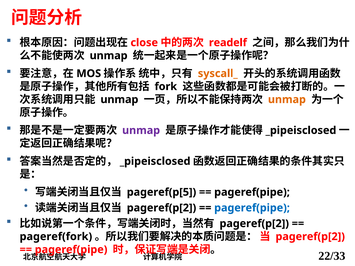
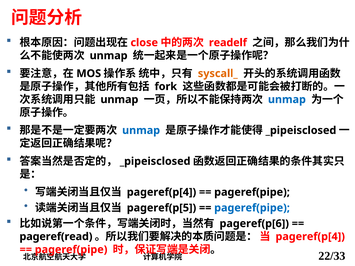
unmap at (287, 100) colour: orange -> blue
unmap at (141, 130) colour: purple -> blue
pageref(p[5 at (161, 192): pageref(p[5 -> pageref(p[4
pageref(p[2 at (161, 208): pageref(p[2 -> pageref(p[5
pageref(p[2 at (254, 224): pageref(p[2 -> pageref(p[6
pageref(fork: pageref(fork -> pageref(read
pageref(p[2 at (310, 237): pageref(p[2 -> pageref(p[4
